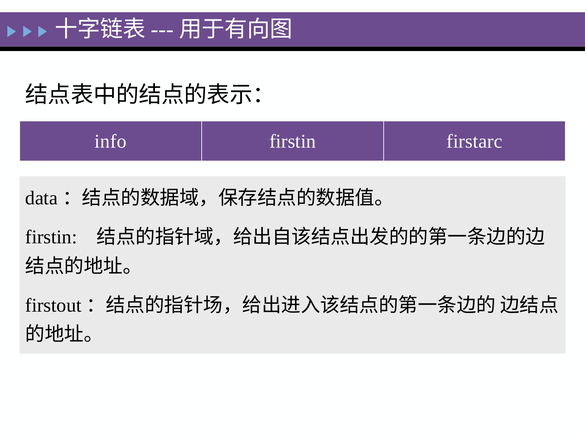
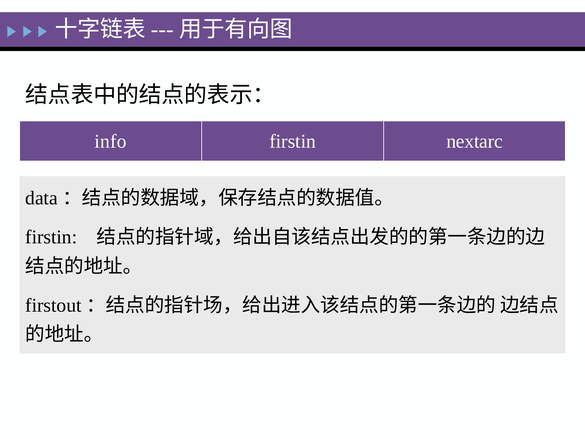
firstarc: firstarc -> nextarc
